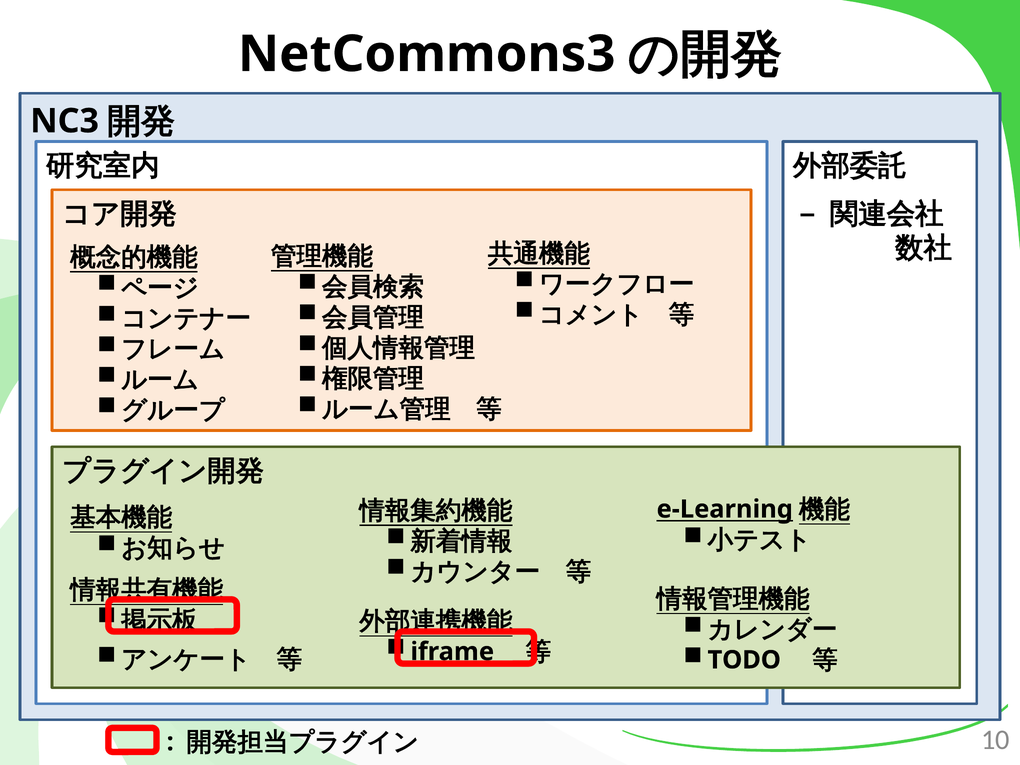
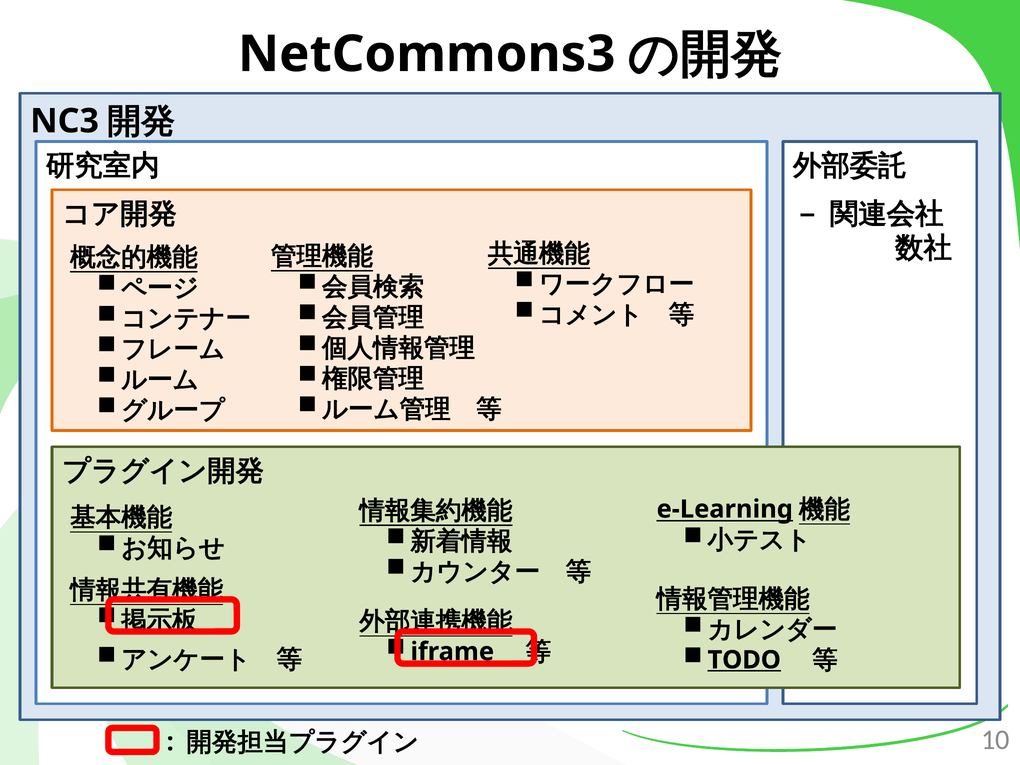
TODO underline: none -> present
